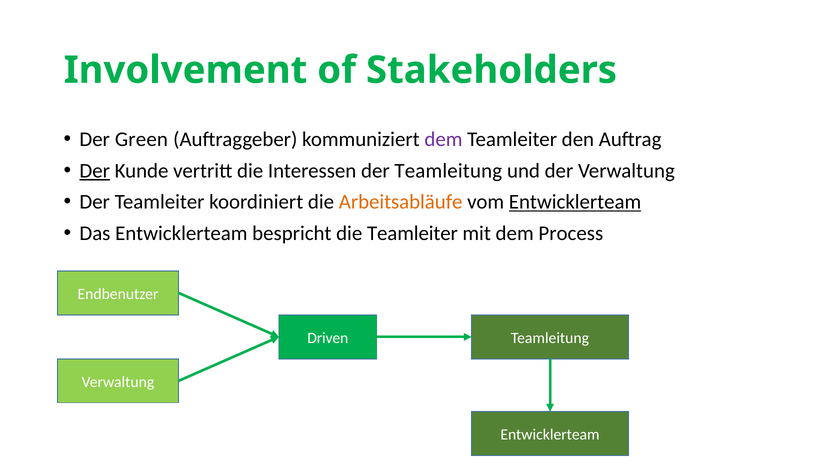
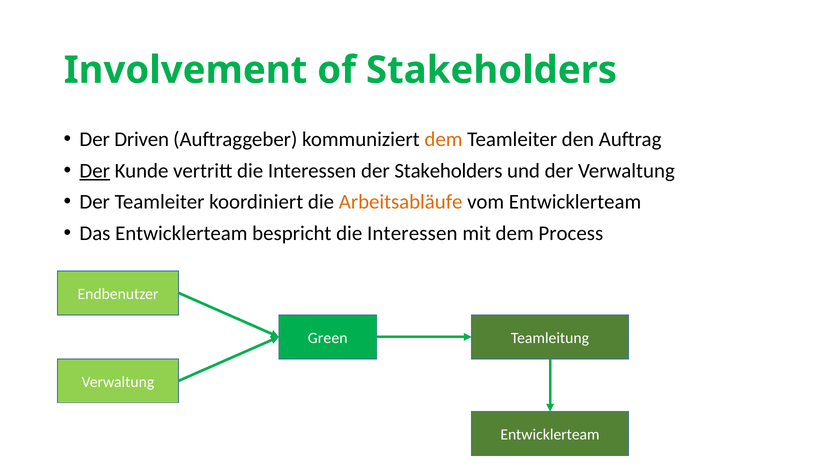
Green: Green -> Driven
dem at (443, 139) colour: purple -> orange
der Teamleitung: Teamleitung -> Stakeholders
Entwicklerteam at (575, 202) underline: present -> none
bespricht die Teamleiter: Teamleiter -> Interessen
Driven: Driven -> Green
